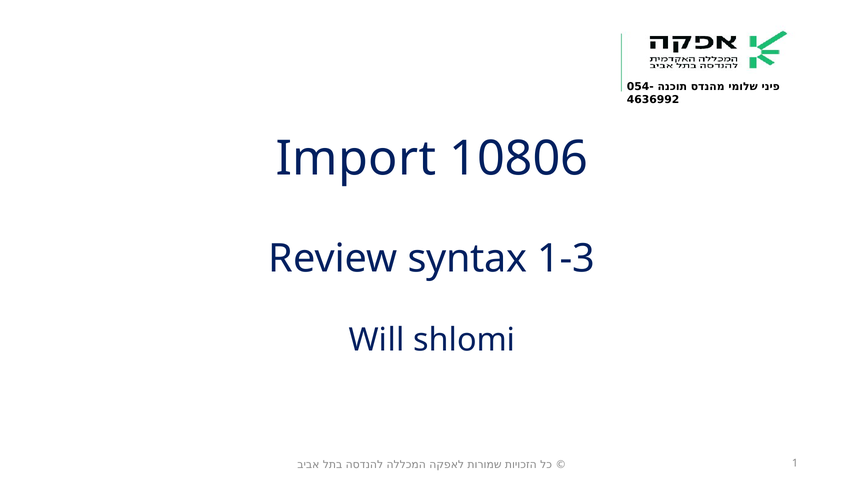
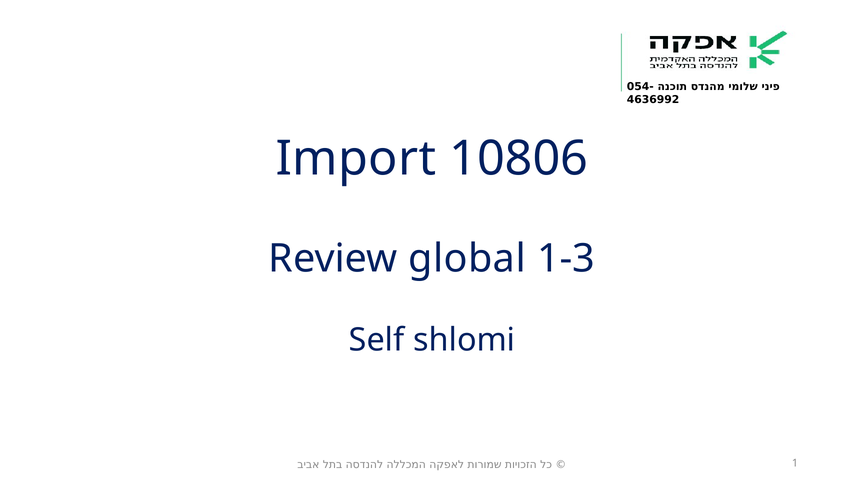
syntax: syntax -> global
Will: Will -> Self
